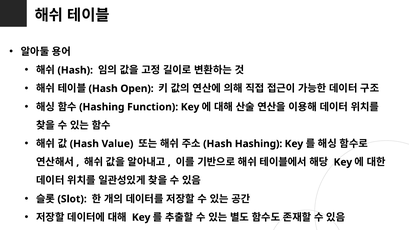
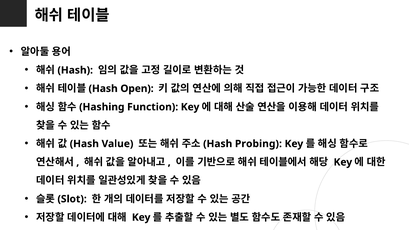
Hashing at (259, 144): Hashing -> Probing
